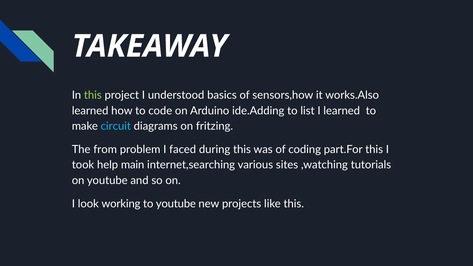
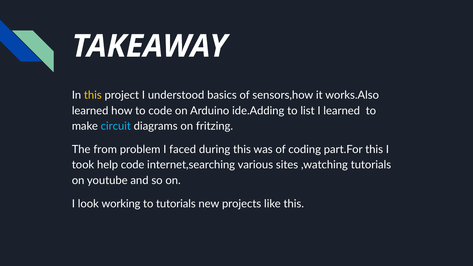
this at (93, 95) colour: light green -> yellow
help main: main -> code
to youtube: youtube -> tutorials
